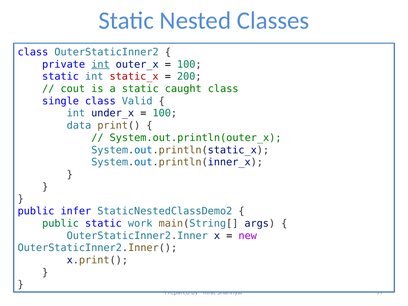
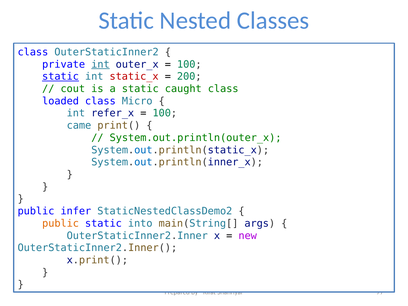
static at (61, 77) underline: none -> present
single: single -> loaded
Valid: Valid -> Micro
under_x: under_x -> refer_x
data: data -> came
public at (61, 223) colour: green -> orange
work: work -> into
